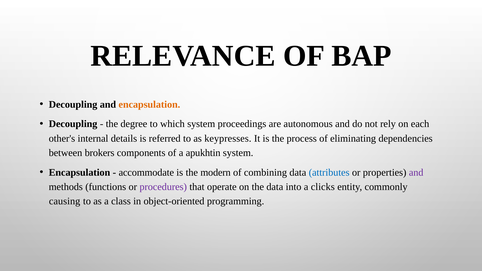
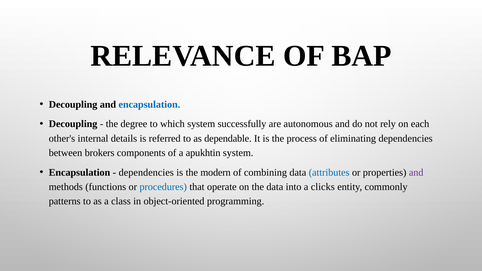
encapsulation at (149, 105) colour: orange -> blue
proceedings: proceedings -> successfully
keypresses: keypresses -> dependable
accommodate at (146, 172): accommodate -> dependencies
procedures colour: purple -> blue
causing: causing -> patterns
